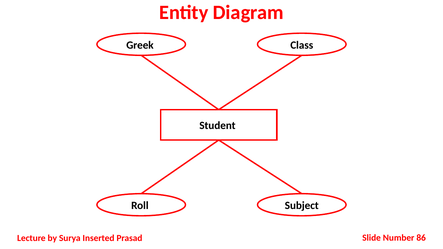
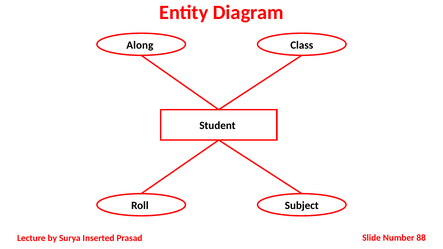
Greek: Greek -> Along
86: 86 -> 88
